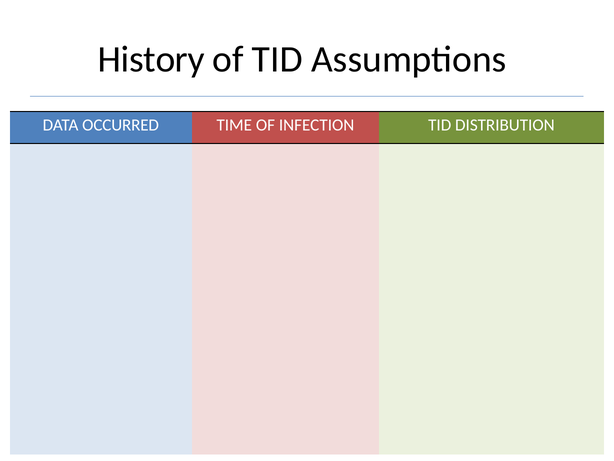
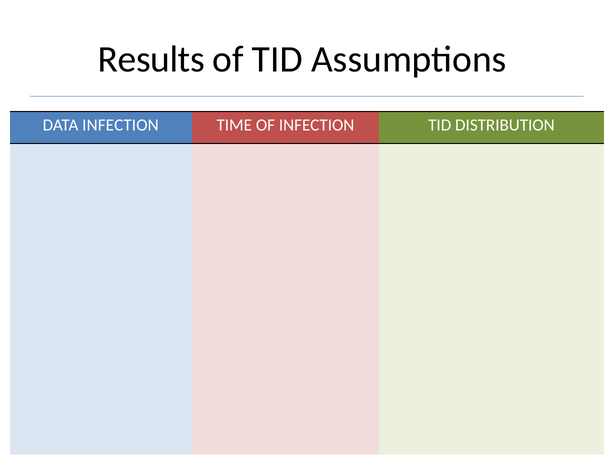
History: History -> Results
DATA OCCURRED: OCCURRED -> INFECTION
